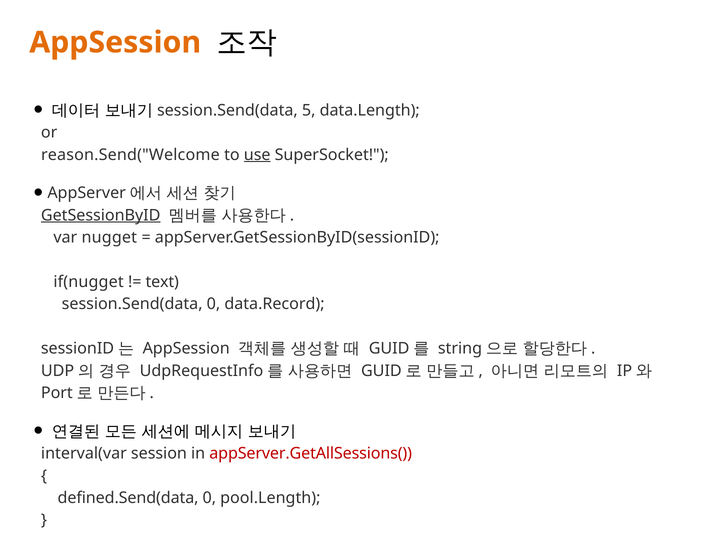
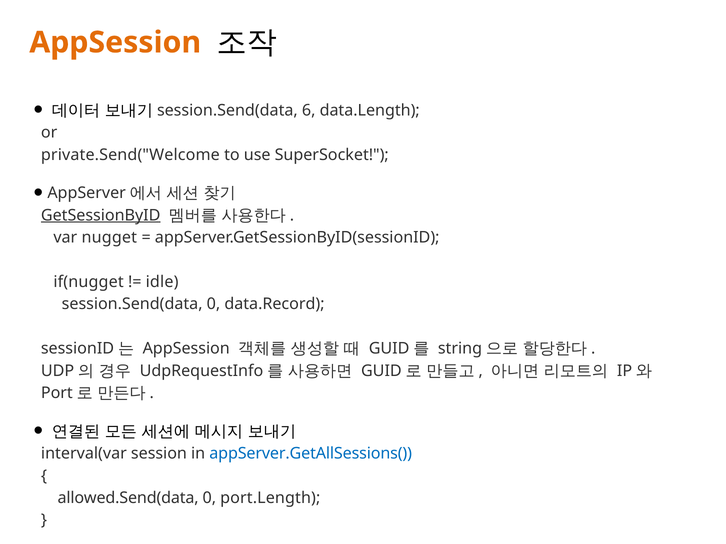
5: 5 -> 6
reason.Send("Welcome: reason.Send("Welcome -> private.Send("Welcome
use underline: present -> none
text: text -> idle
appServer.GetAllSessions( colour: red -> blue
defined.Send(data: defined.Send(data -> allowed.Send(data
pool.Length: pool.Length -> port.Length
